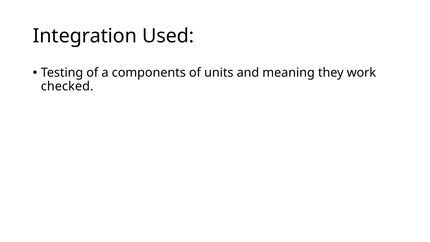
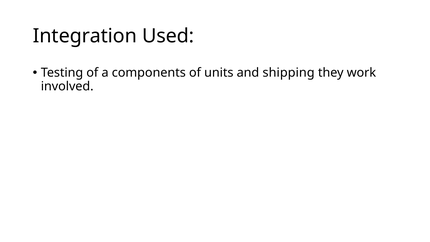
meaning: meaning -> shipping
checked: checked -> involved
